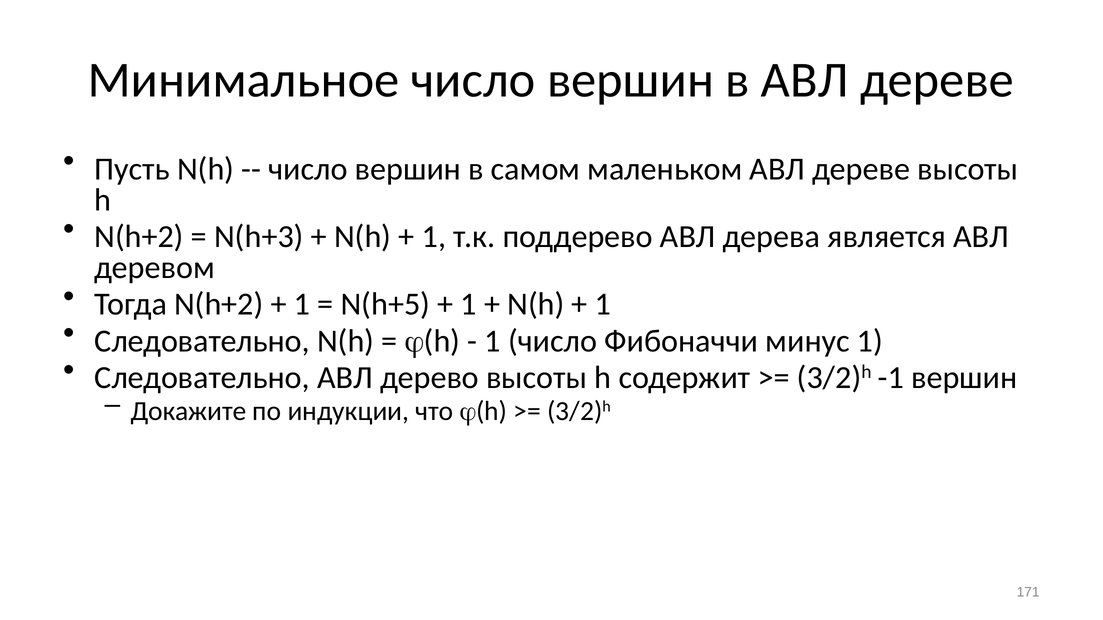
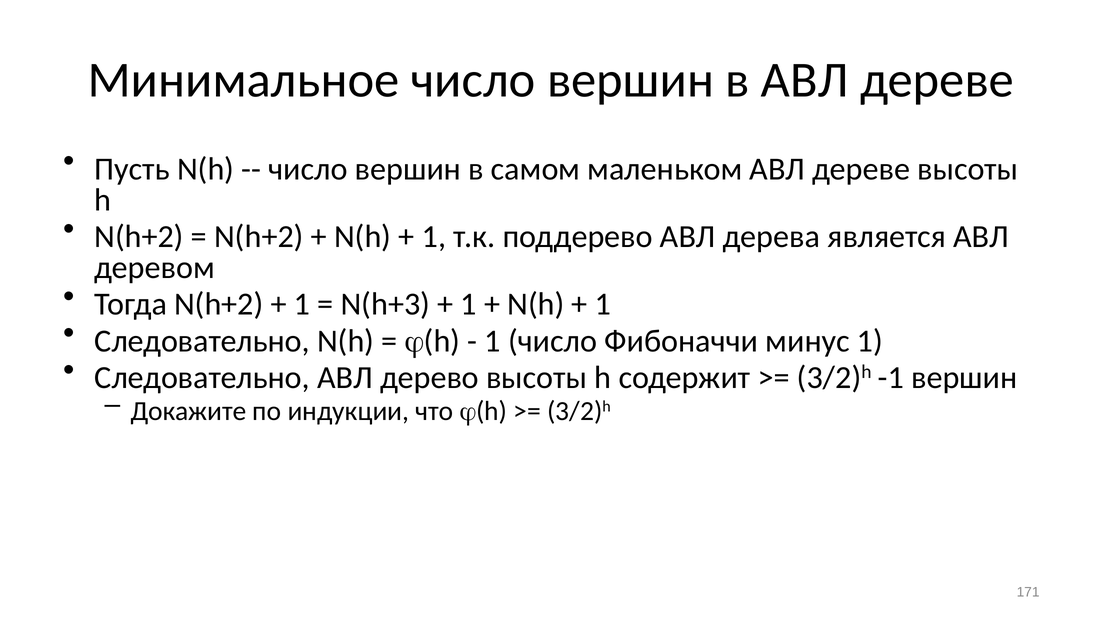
N(h+3 at (259, 237): N(h+3 -> N(h+2
N(h+5: N(h+5 -> N(h+3
